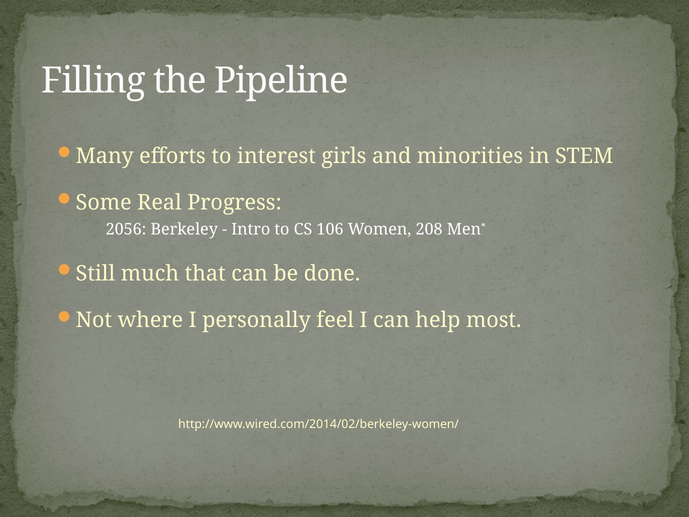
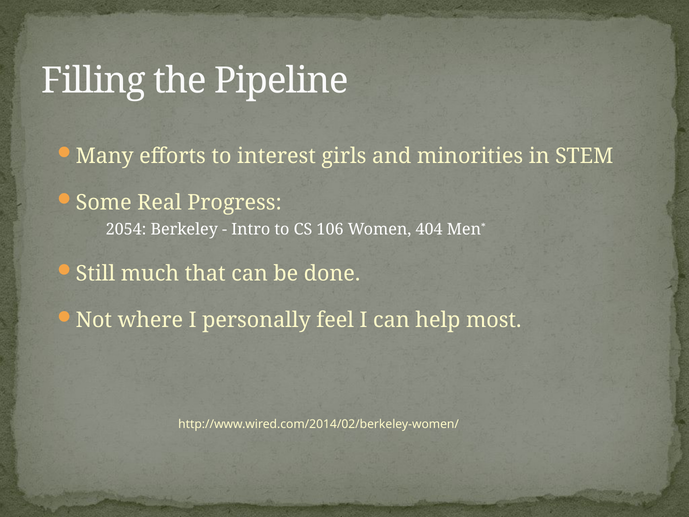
2056: 2056 -> 2054
208: 208 -> 404
